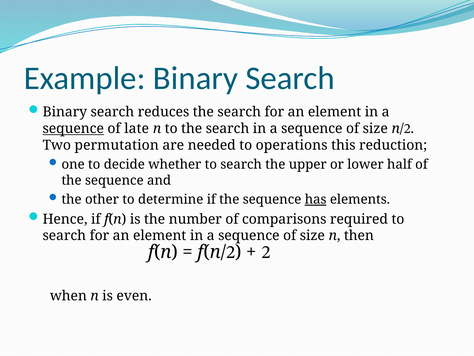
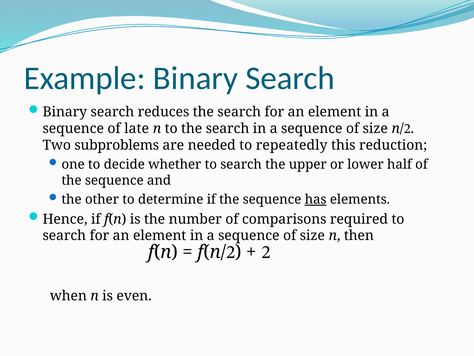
sequence at (73, 129) underline: present -> none
permutation: permutation -> subproblems
operations: operations -> repeatedly
